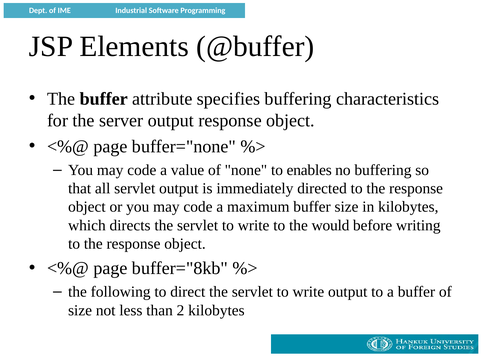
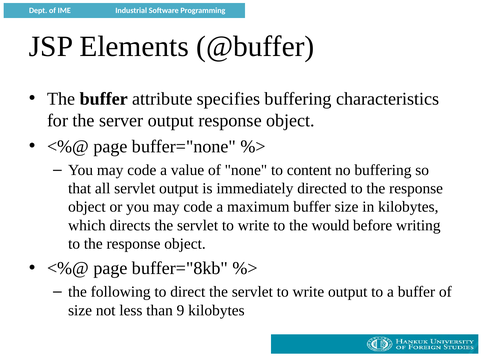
enables: enables -> content
2: 2 -> 9
